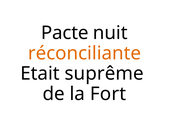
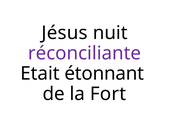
Pacte: Pacte -> Jésus
réconciliante colour: orange -> purple
suprême: suprême -> étonnant
